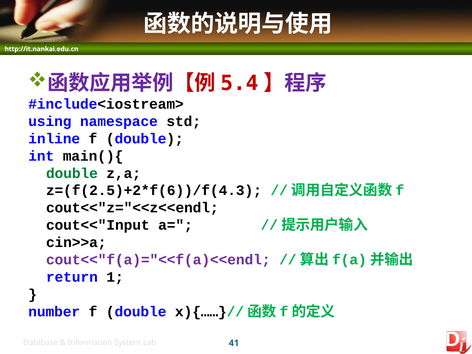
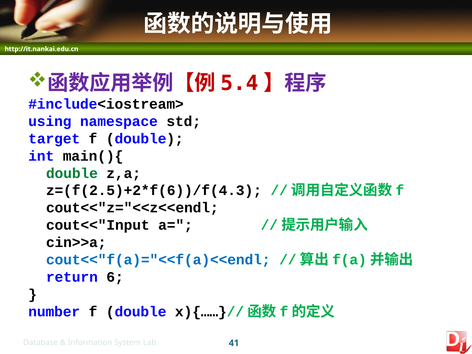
inline: inline -> target
cout<<"f(a)="<<f(a)<<endl colour: purple -> blue
1: 1 -> 6
